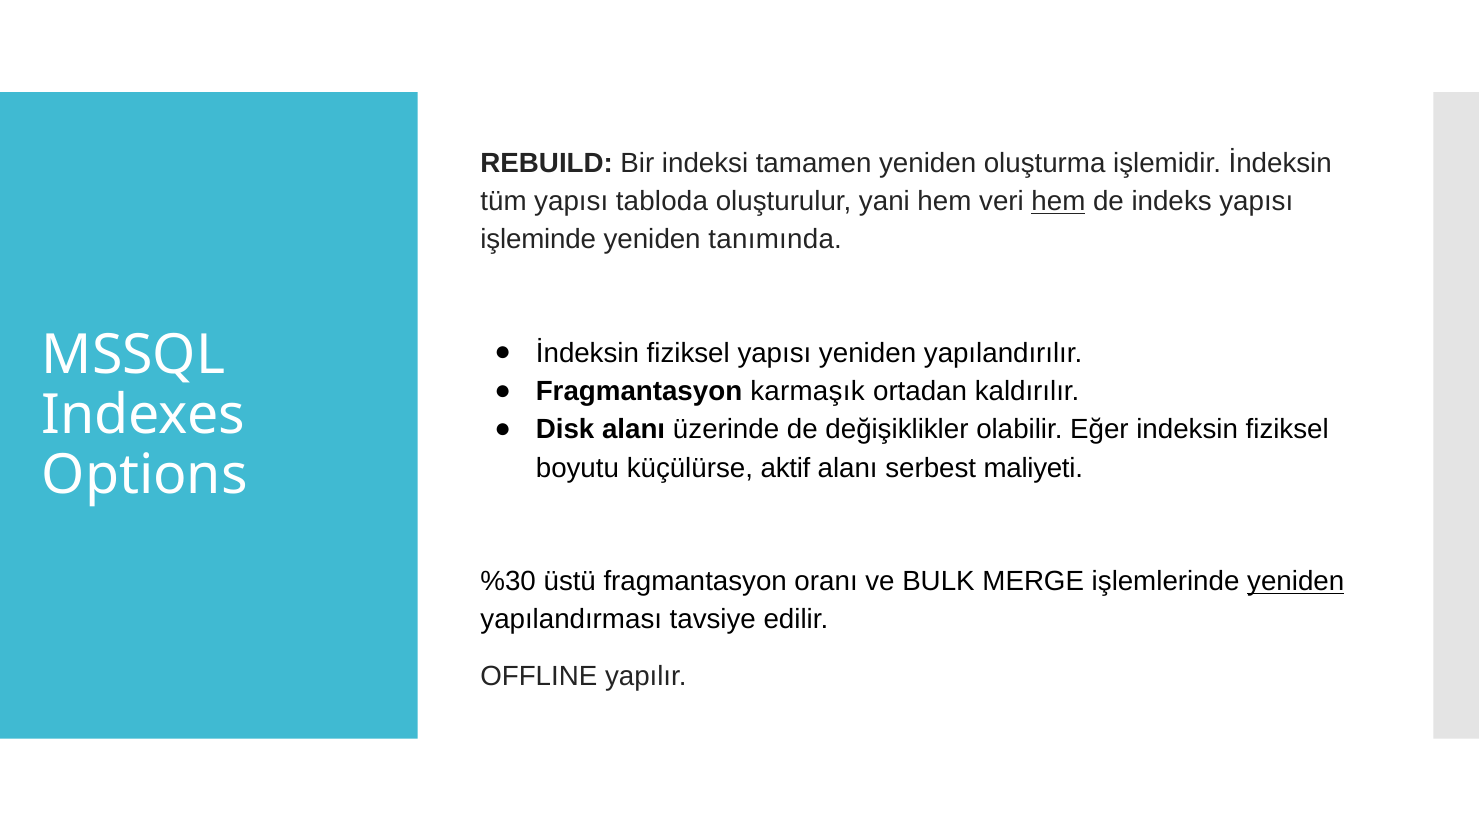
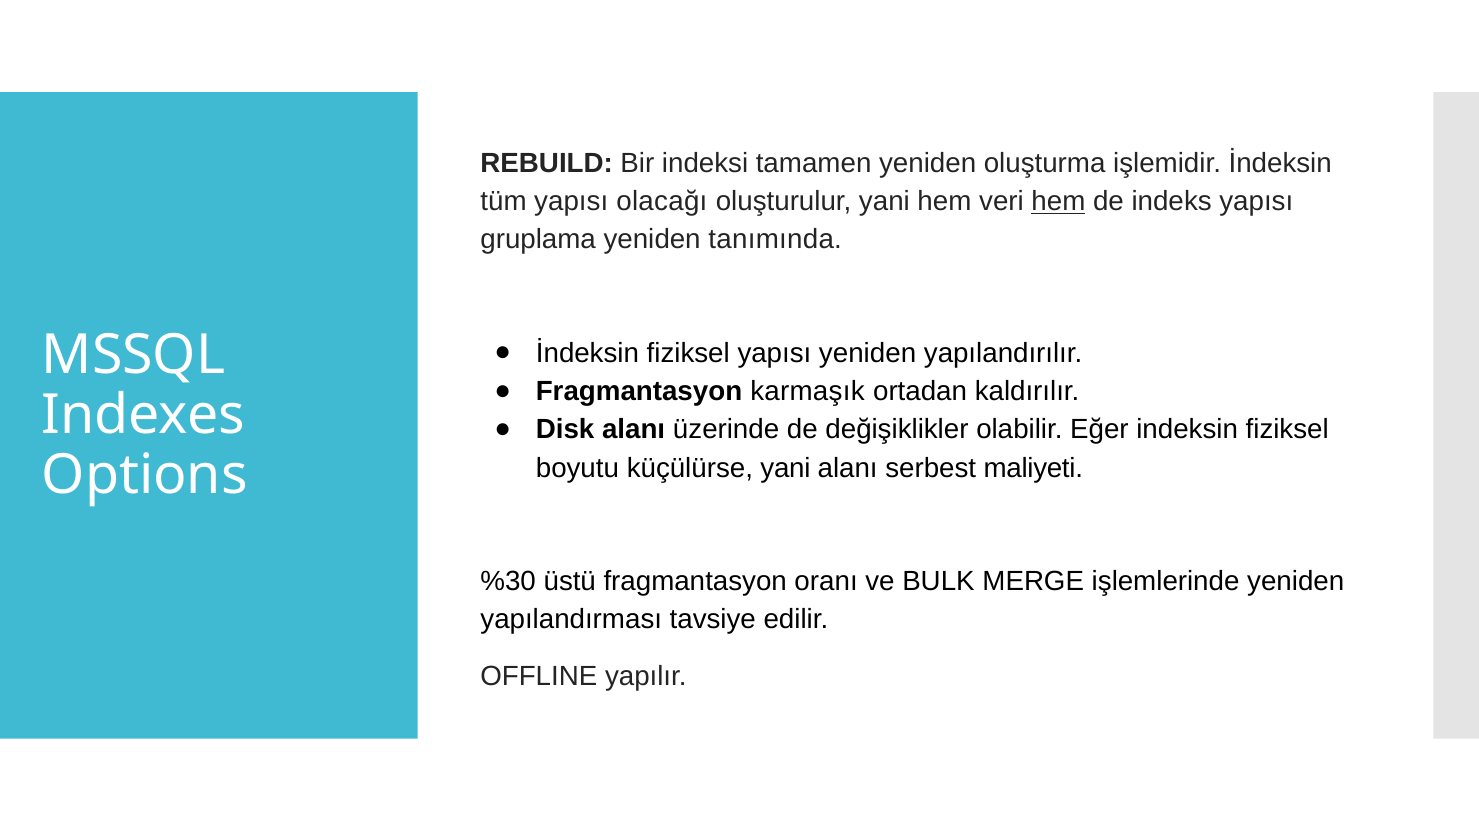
tabloda: tabloda -> olacağı
işleminde: işleminde -> gruplama
küçülürse aktif: aktif -> yani
yeniden at (1296, 581) underline: present -> none
